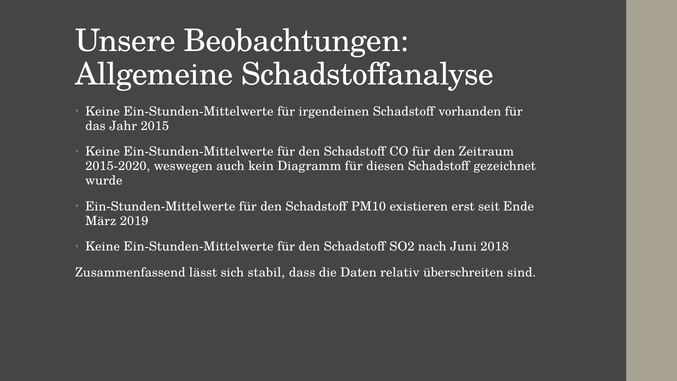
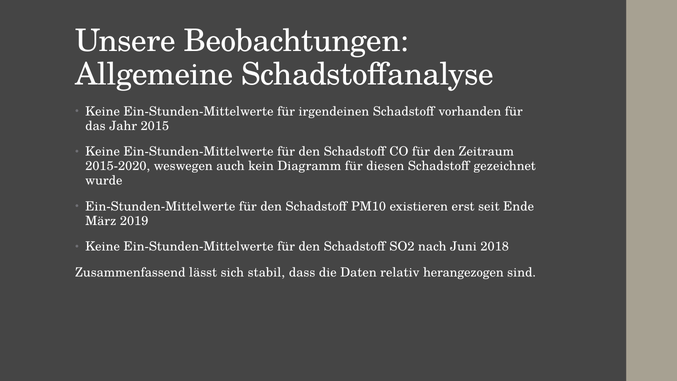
überschreiten: überschreiten -> herangezogen
